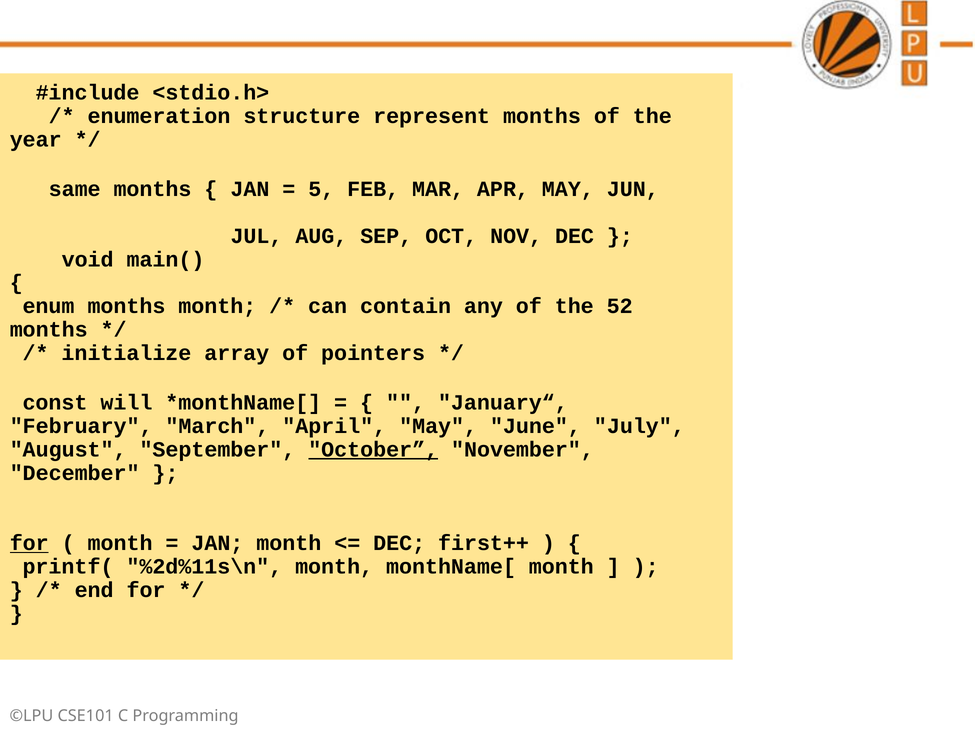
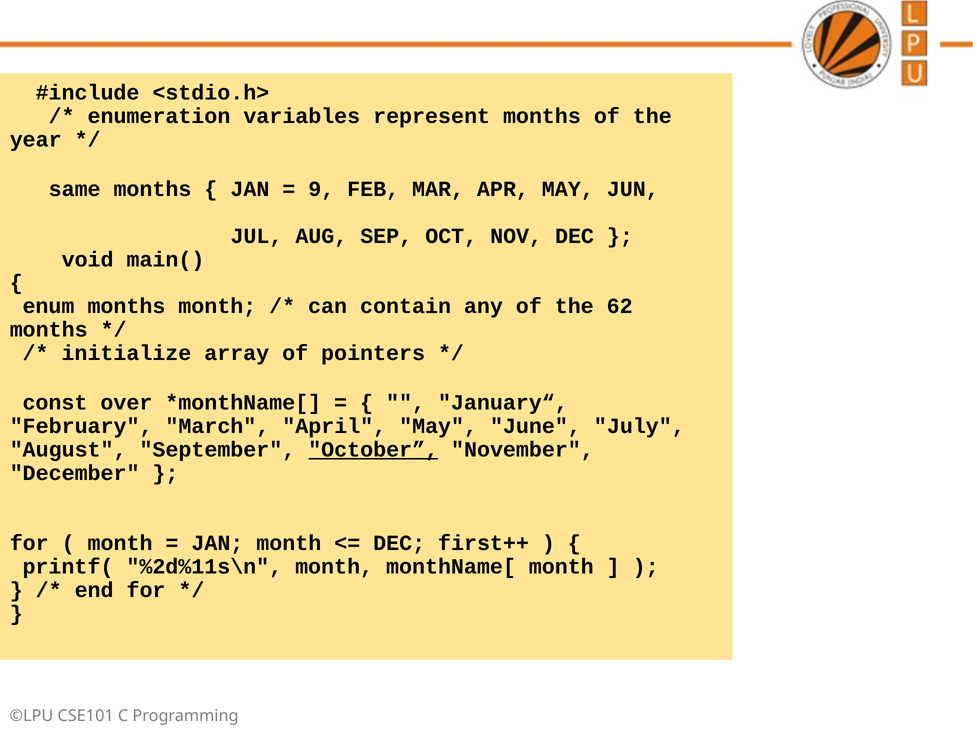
structure: structure -> variables
5: 5 -> 9
52: 52 -> 62
will: will -> over
for at (29, 543) underline: present -> none
